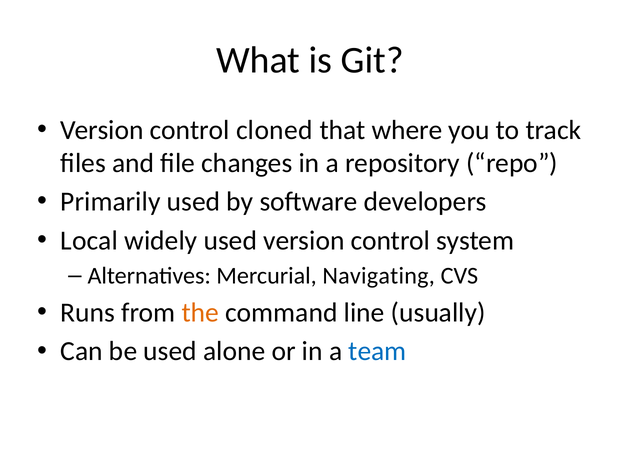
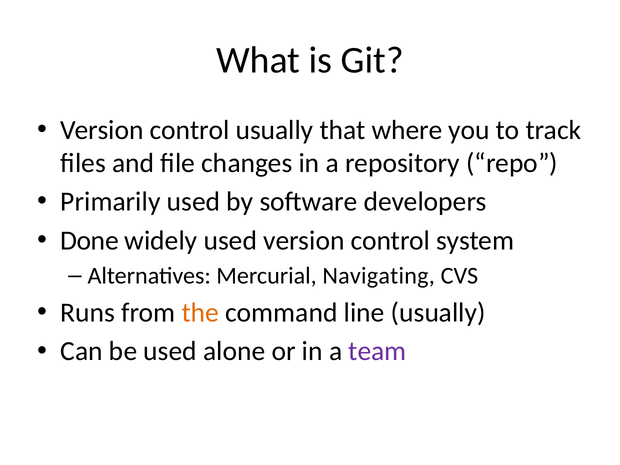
control cloned: cloned -> usually
Local: Local -> Done
team colour: blue -> purple
